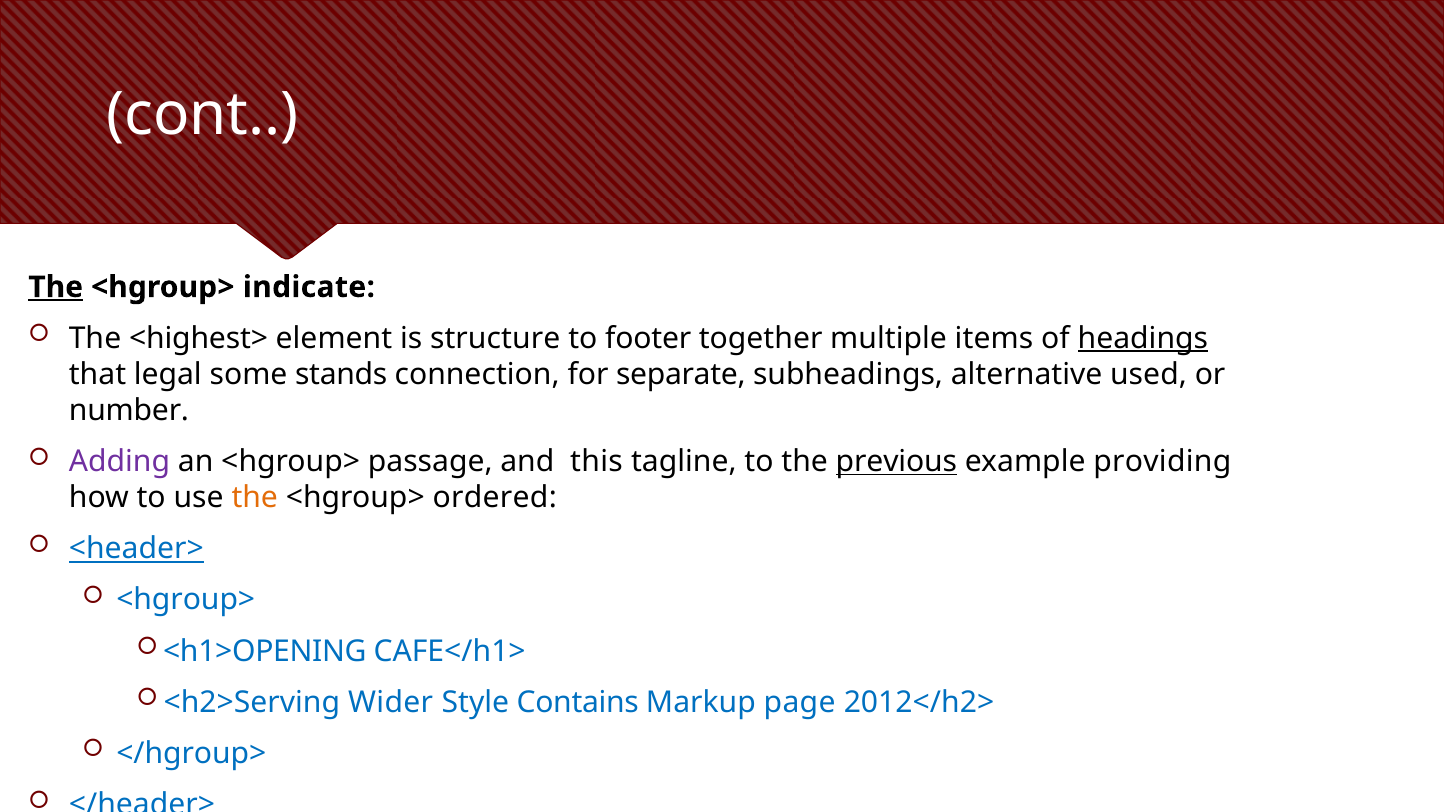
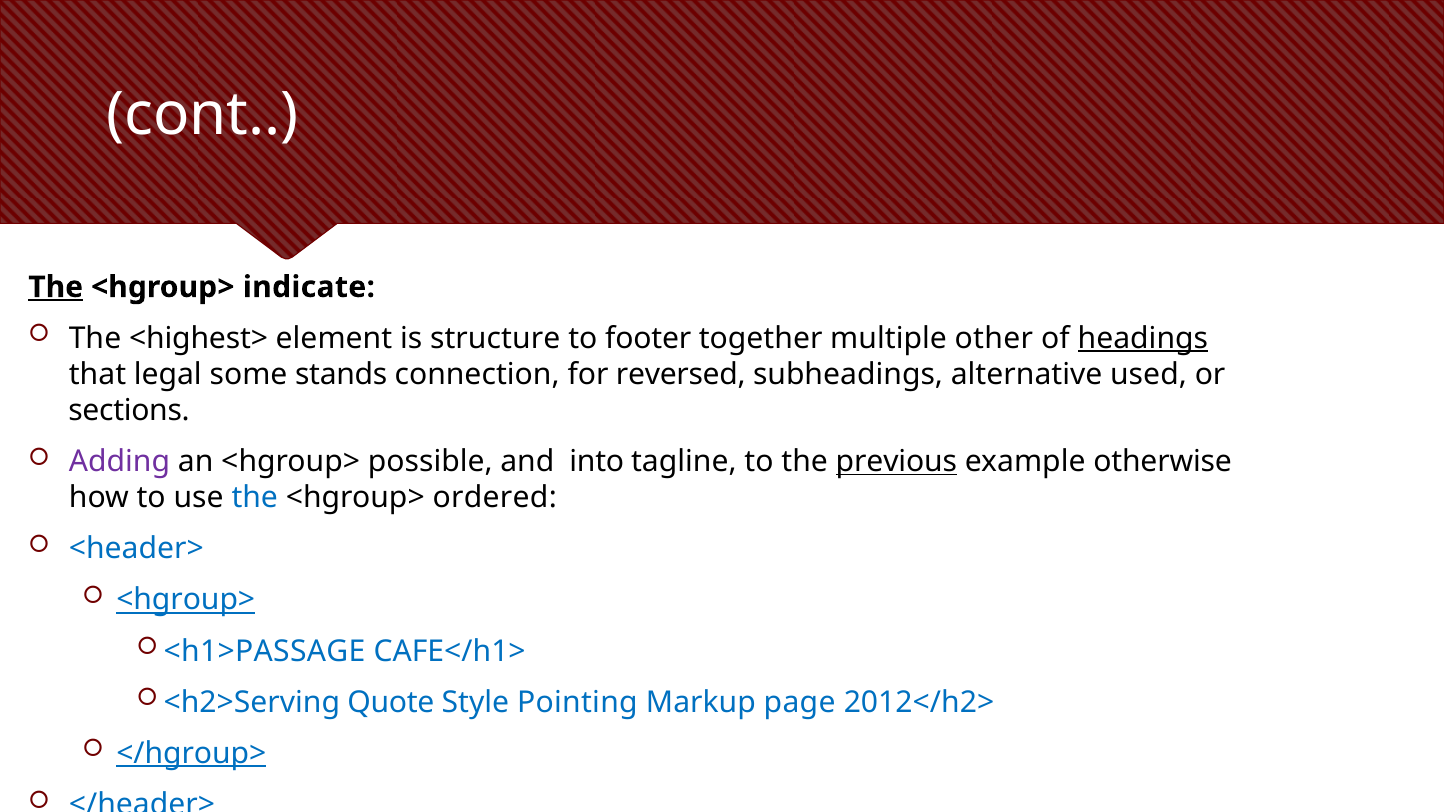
items: items -> other
separate: separate -> reversed
number: number -> sections
passage: passage -> possible
this: this -> into
providing: providing -> otherwise
the at (255, 498) colour: orange -> blue
<header> underline: present -> none
<hgroup> at (186, 600) underline: none -> present
<h1>OPENING: <h1>OPENING -> <h1>PASSAGE
Wider: Wider -> Quote
Contains: Contains -> Pointing
</hgroup> underline: none -> present
